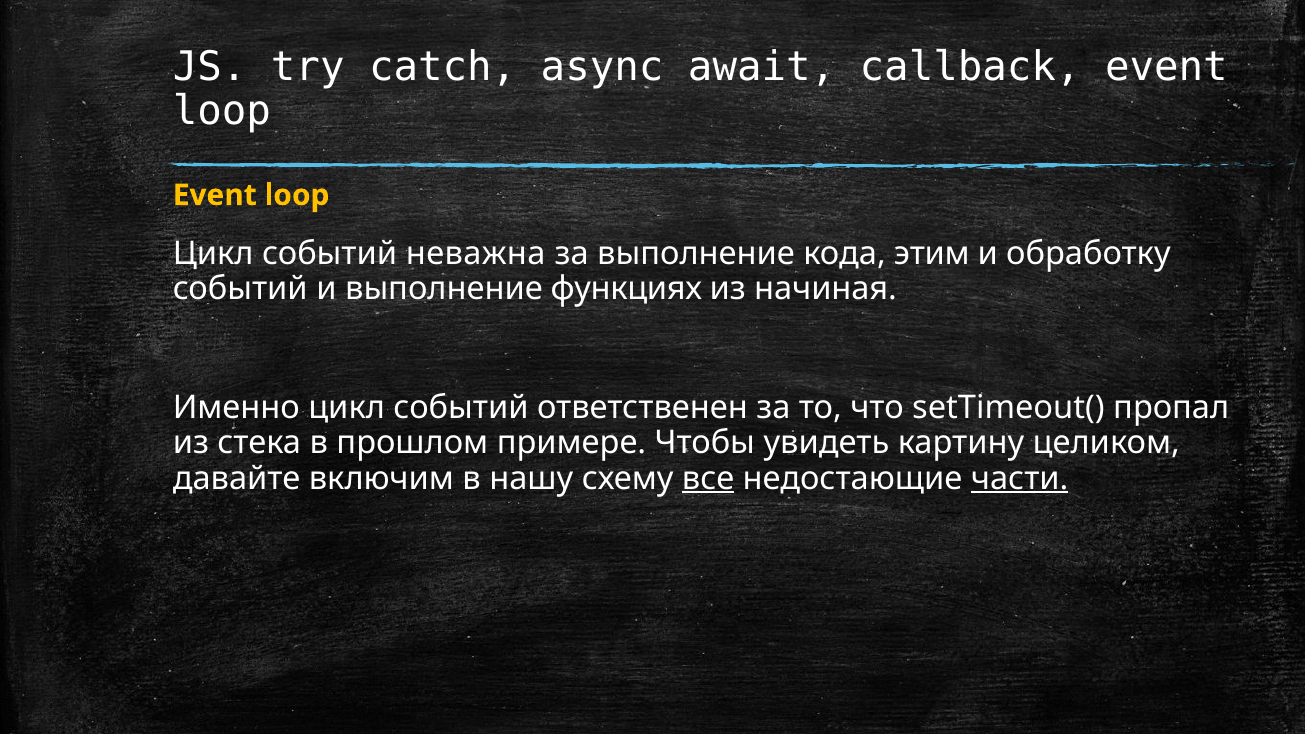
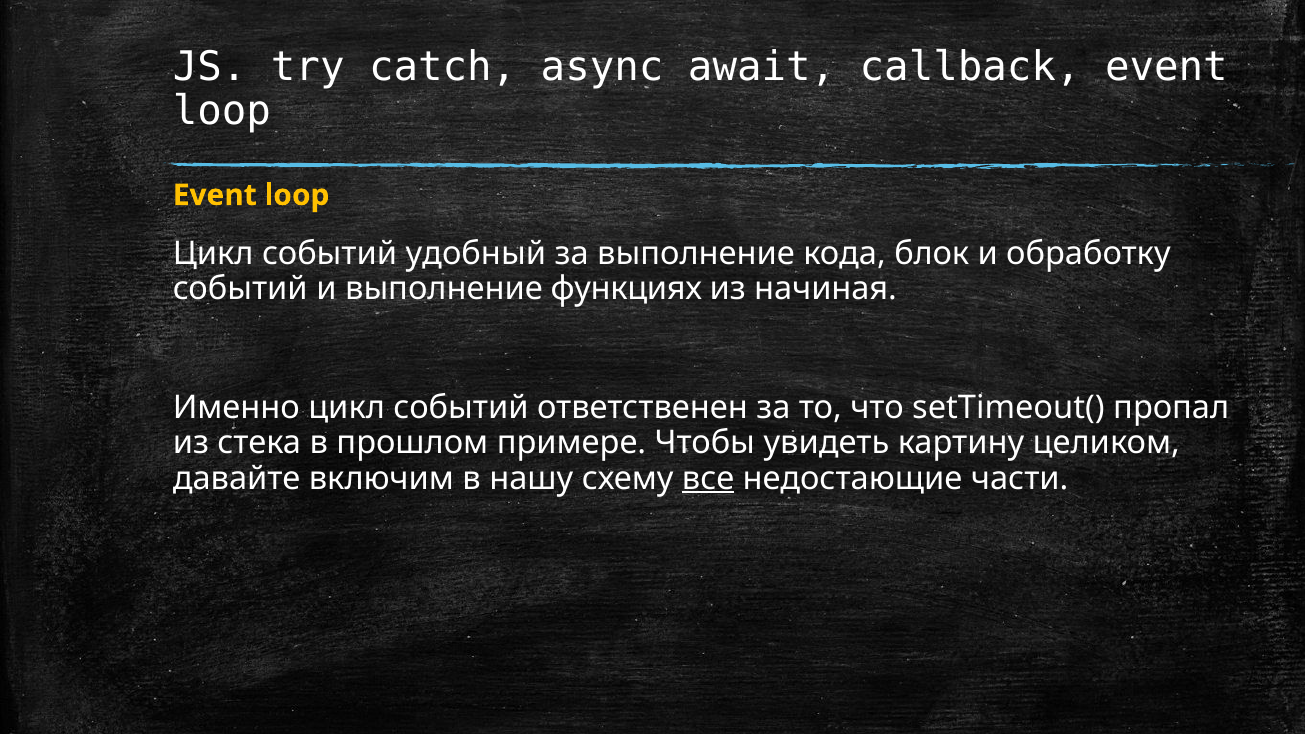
неважна: неважна -> удобный
этим: этим -> блок
части underline: present -> none
